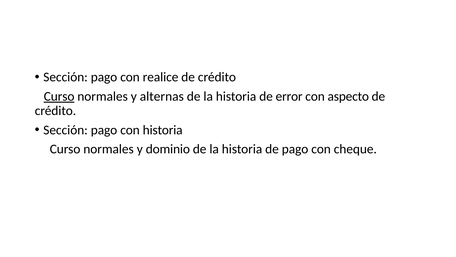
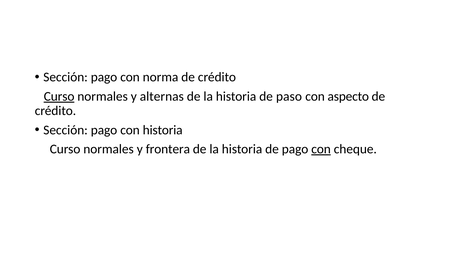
realice: realice -> norma
error: error -> paso
dominio: dominio -> frontera
con at (321, 149) underline: none -> present
